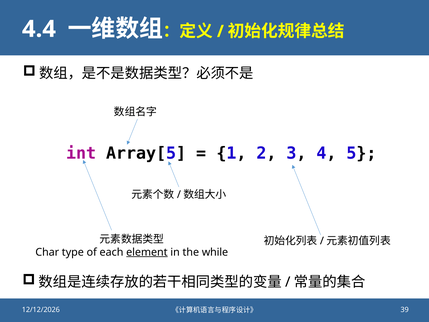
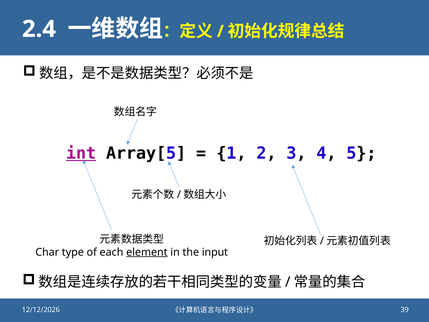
4.4: 4.4 -> 2.4
int underline: none -> present
while: while -> input
